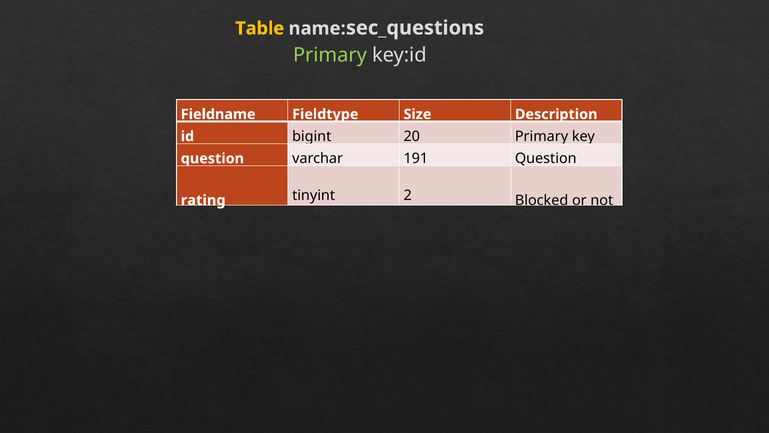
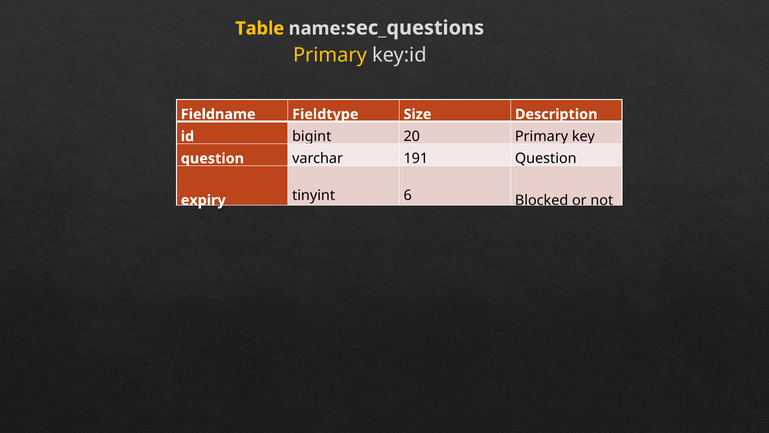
Primary at (330, 55) colour: light green -> yellow
rating: rating -> expiry
2: 2 -> 6
